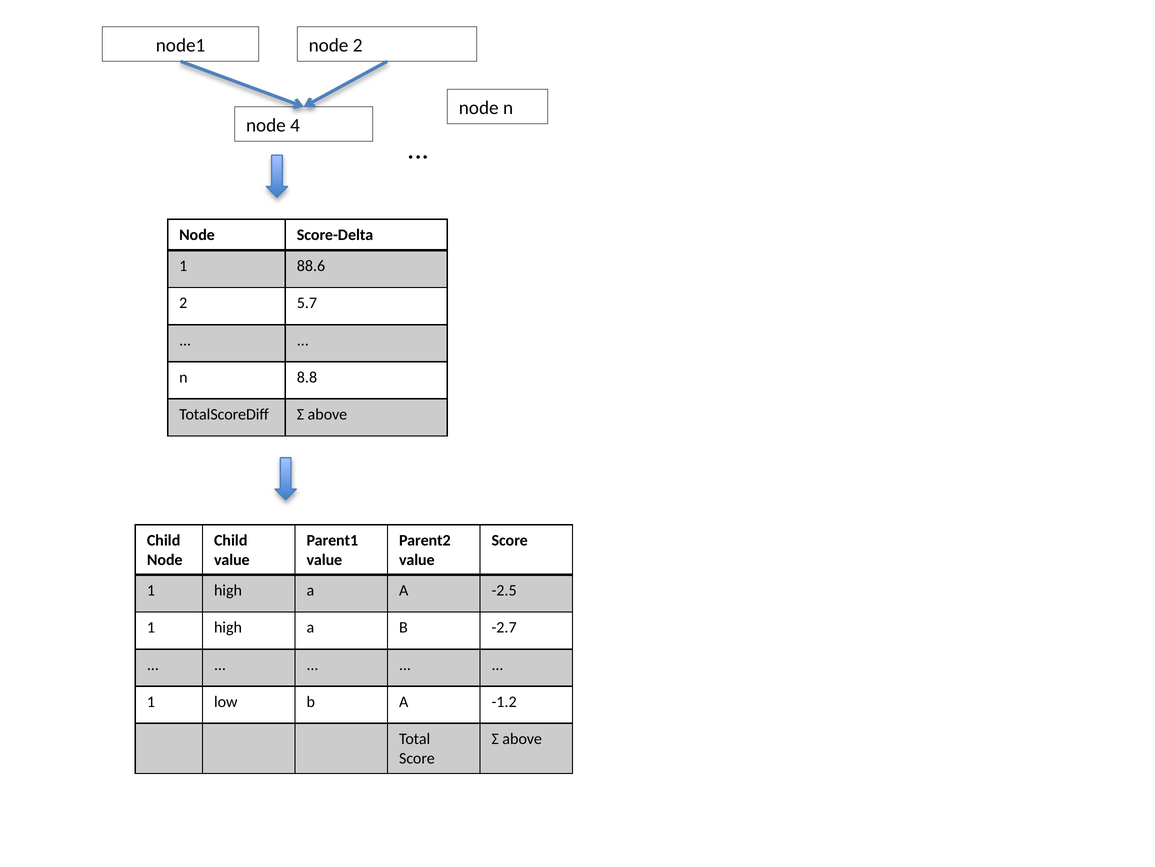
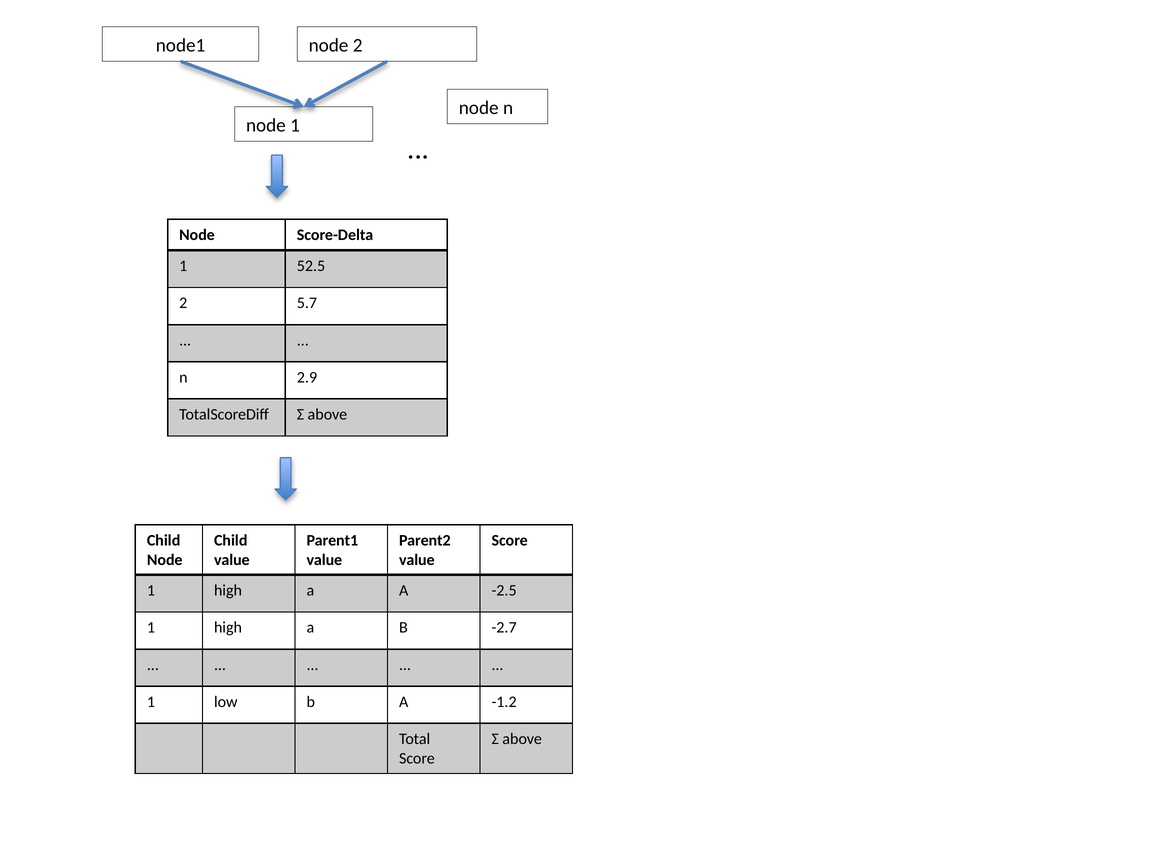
node 4: 4 -> 1
88.6: 88.6 -> 52.5
8.8: 8.8 -> 2.9
